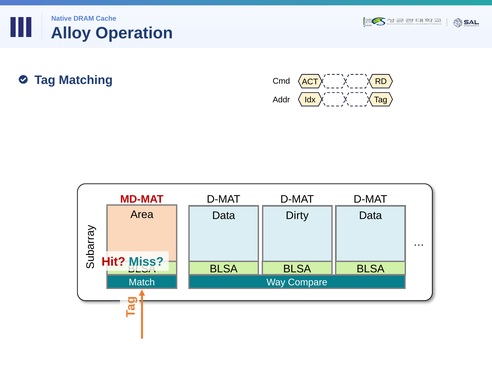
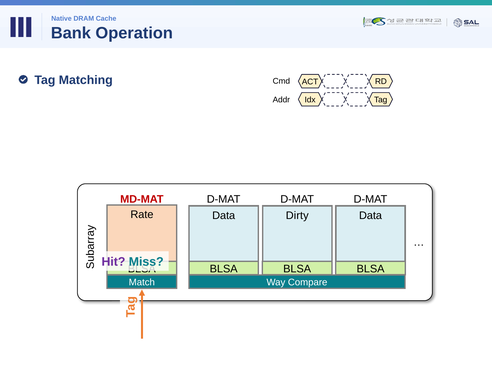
Alloy: Alloy -> Bank
Area: Area -> Rate
Hit colour: red -> purple
